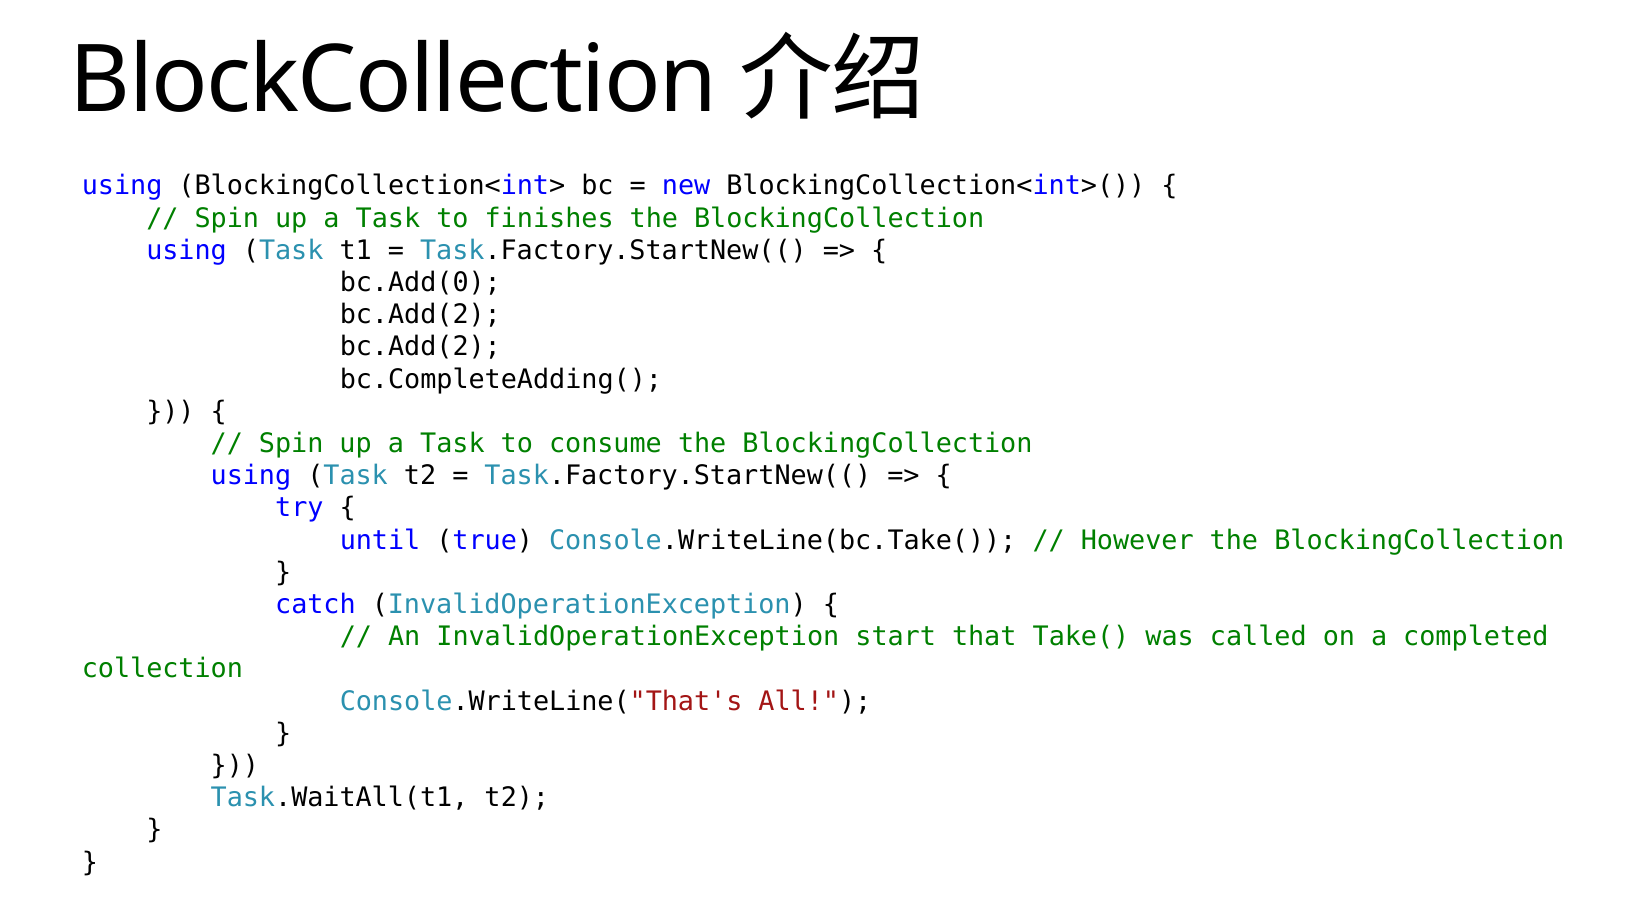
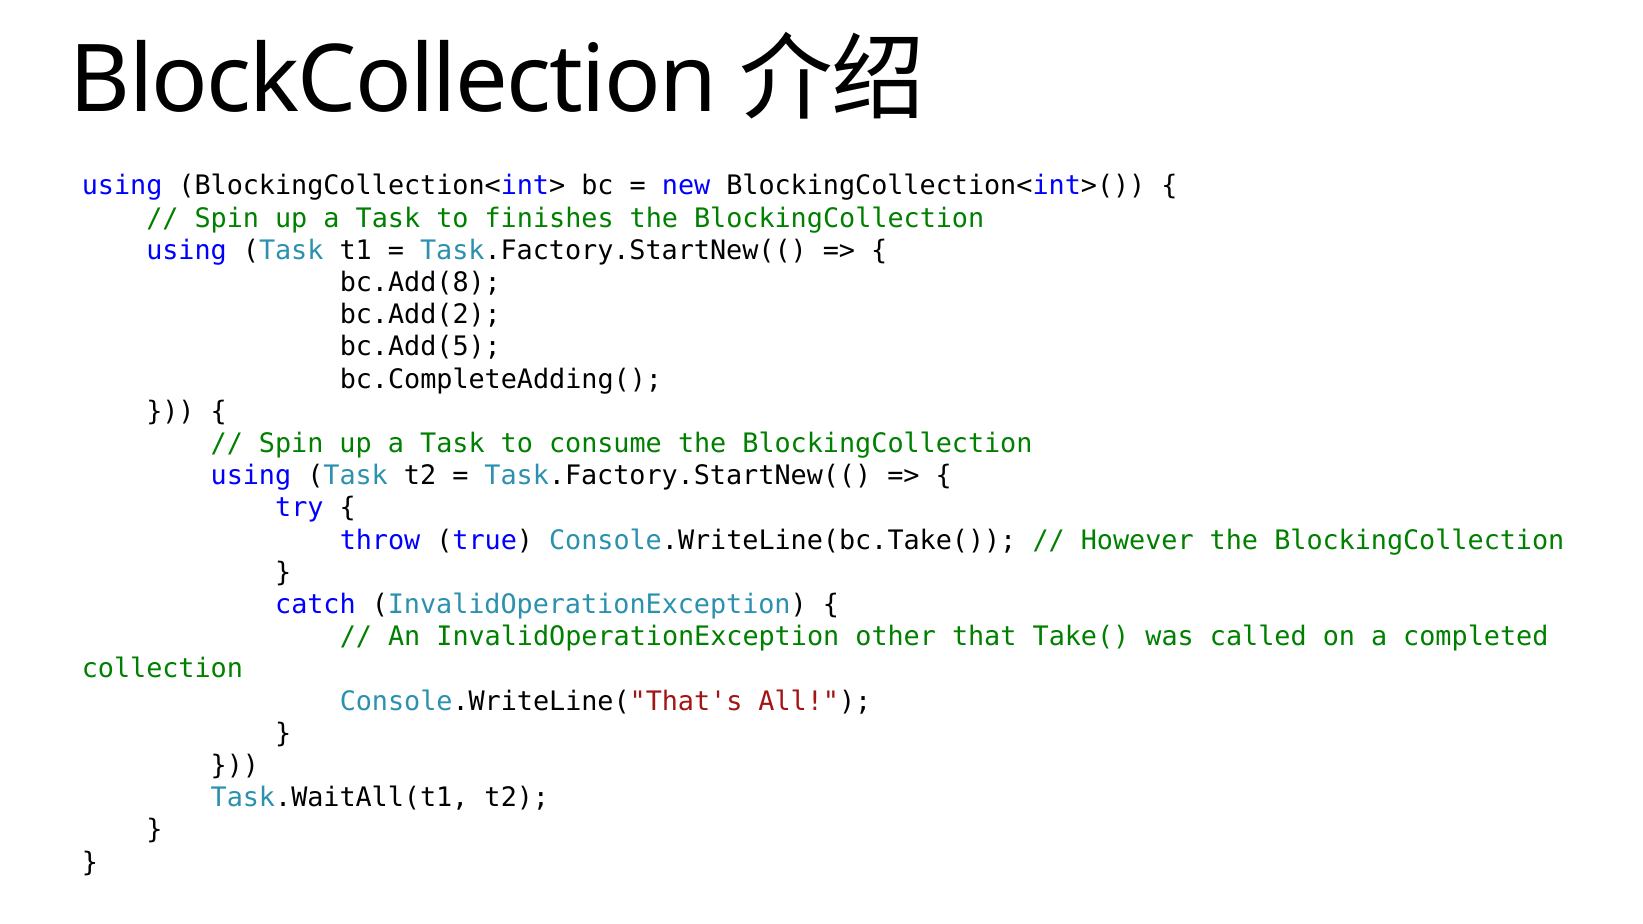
bc.Add(0: bc.Add(0 -> bc.Add(8
bc.Add(2 at (420, 347): bc.Add(2 -> bc.Add(5
until: until -> throw
start: start -> other
